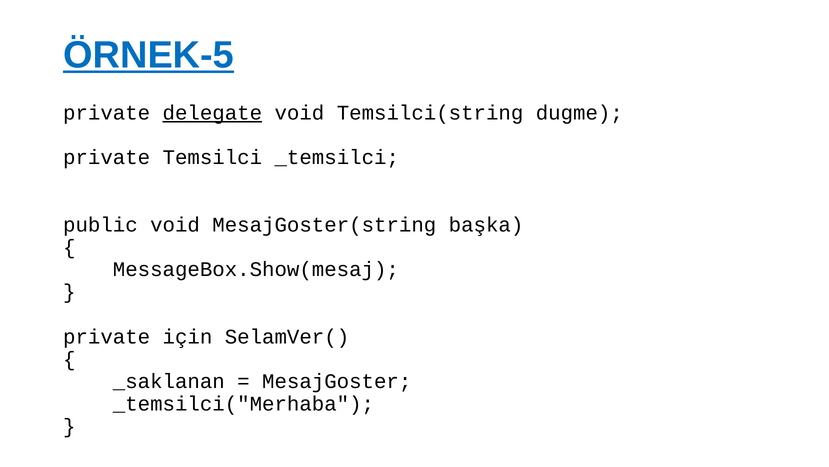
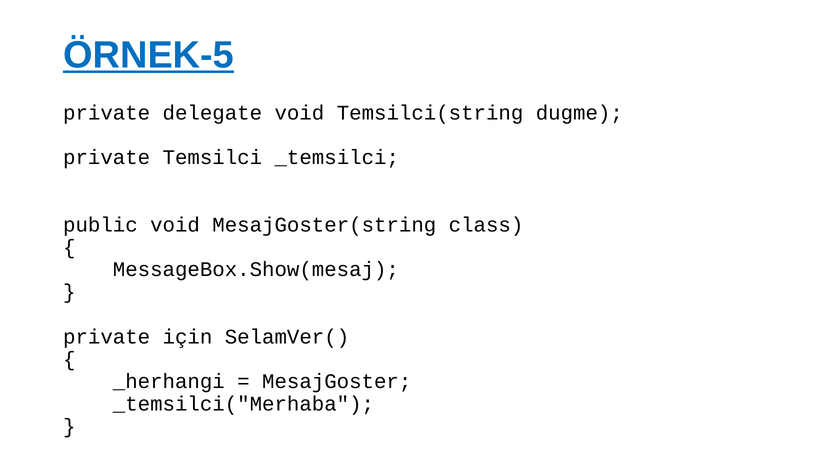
delegate underline: present -> none
başka: başka -> class
_saklanan: _saklanan -> _herhangi
